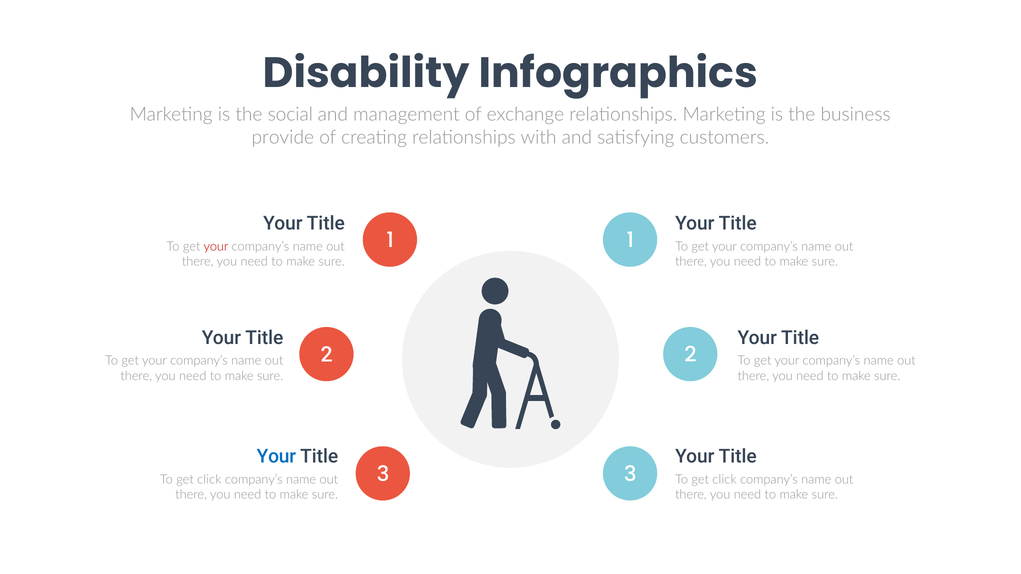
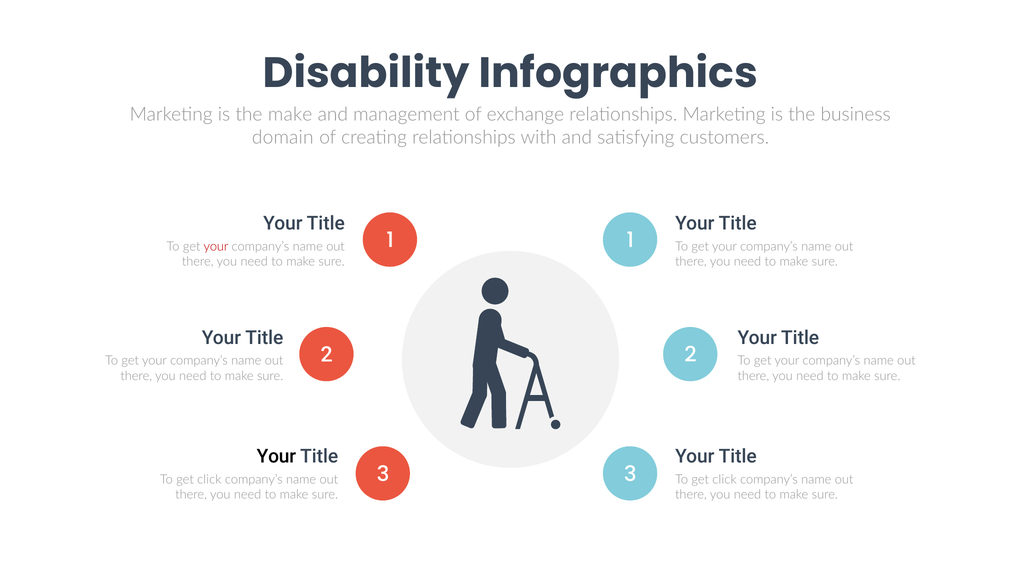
the social: social -> make
provide: provide -> domain
Your at (276, 457) colour: blue -> black
